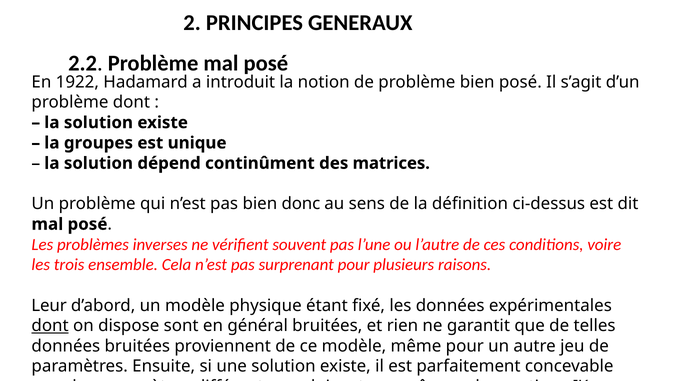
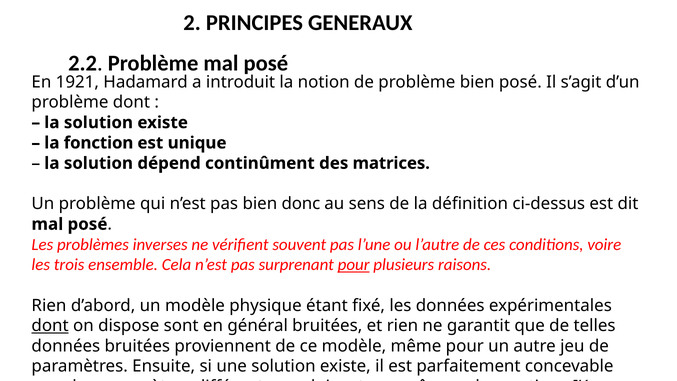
1922: 1922 -> 1921
groupes: groupes -> fonction
pour at (354, 265) underline: none -> present
Leur at (49, 305): Leur -> Rien
